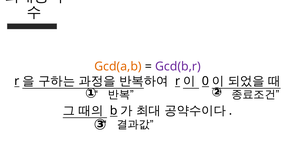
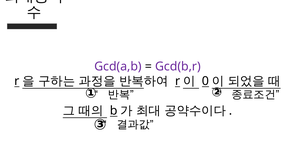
Gcd(a,b colour: orange -> purple
